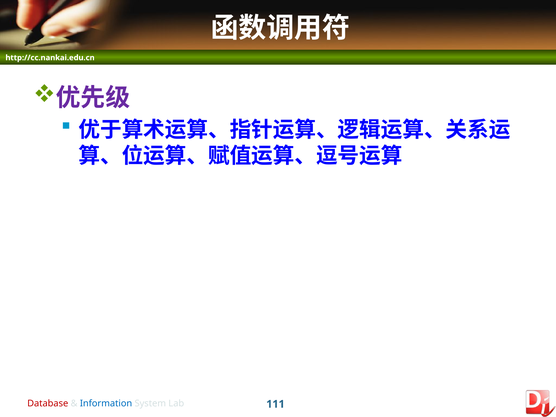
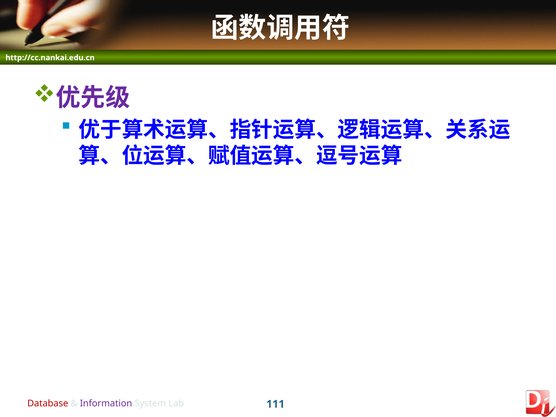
Information colour: blue -> purple
